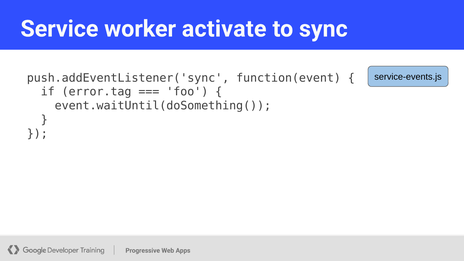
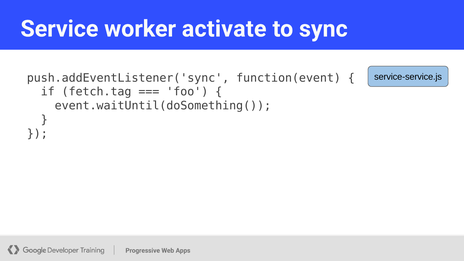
service-events.js: service-events.js -> service-service.js
error.tag: error.tag -> fetch.tag
